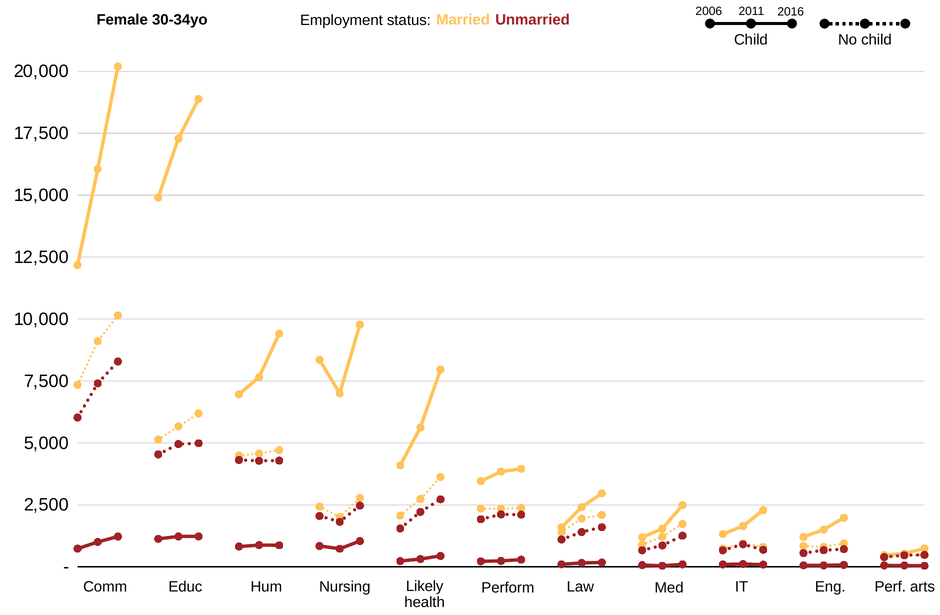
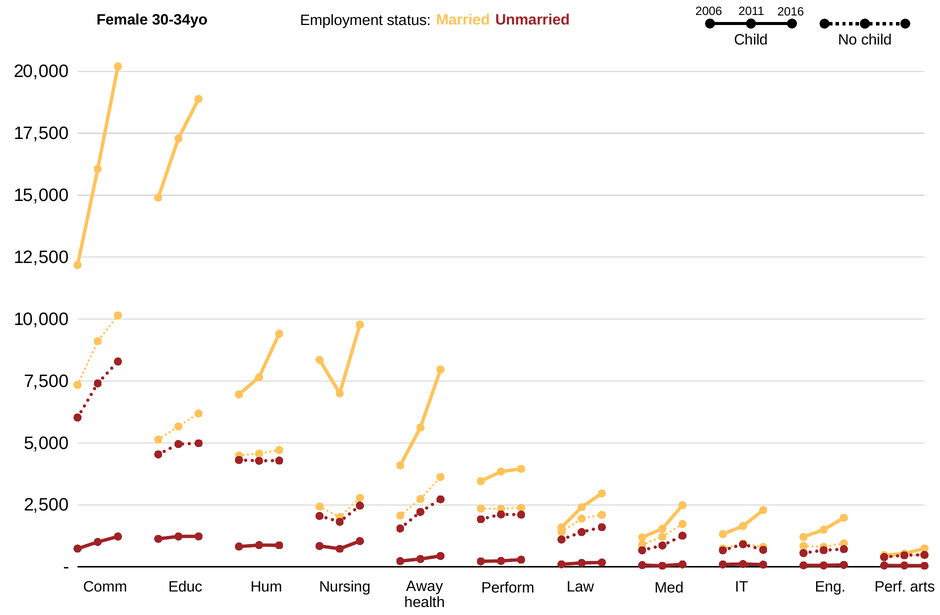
Likely: Likely -> Away
